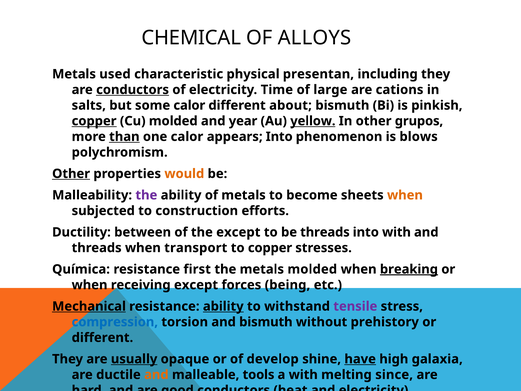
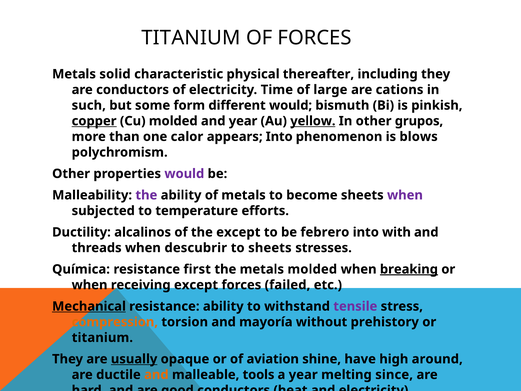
CHEMICAL at (191, 38): CHEMICAL -> TITANIUM
OF ALLOYS: ALLOYS -> FORCES
used: used -> solid
presentan: presentan -> thereafter
conductors at (133, 90) underline: present -> none
salts: salts -> such
some calor: calor -> form
different about: about -> would
than underline: present -> none
Other at (71, 174) underline: present -> none
would at (184, 174) colour: orange -> purple
when at (405, 195) colour: orange -> purple
construction: construction -> temperature
between: between -> alcalinos
be threads: threads -> febrero
transport: transport -> descubrir
to copper: copper -> sheets
being: being -> failed
ability at (223, 306) underline: present -> none
compression colour: blue -> orange
and bismuth: bismuth -> mayoría
different at (102, 337): different -> titanium
develop: develop -> aviation
have underline: present -> none
galaxia: galaxia -> around
a with: with -> year
